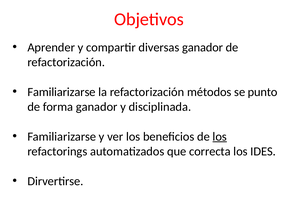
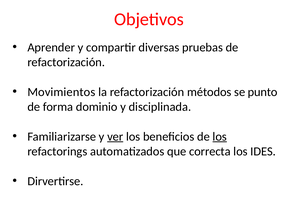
diversas ganador: ganador -> pruebas
Familiarizarse at (61, 92): Familiarizarse -> Movimientos
forma ganador: ganador -> dominio
ver underline: none -> present
